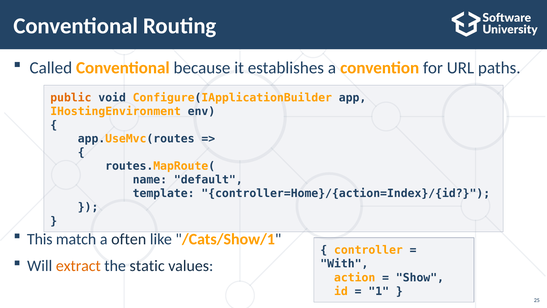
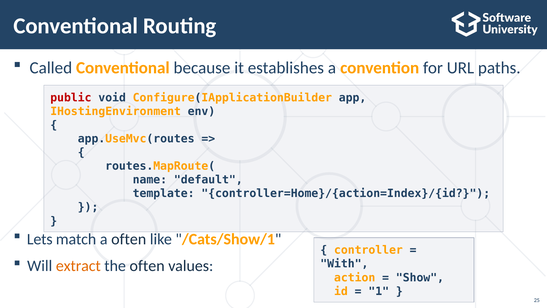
public colour: orange -> red
This: This -> Lets
the static: static -> often
